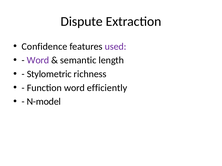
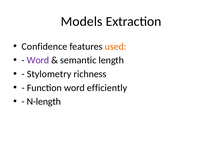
Dispute: Dispute -> Models
used colour: purple -> orange
Stylometric: Stylometric -> Stylometry
N-model: N-model -> N-length
